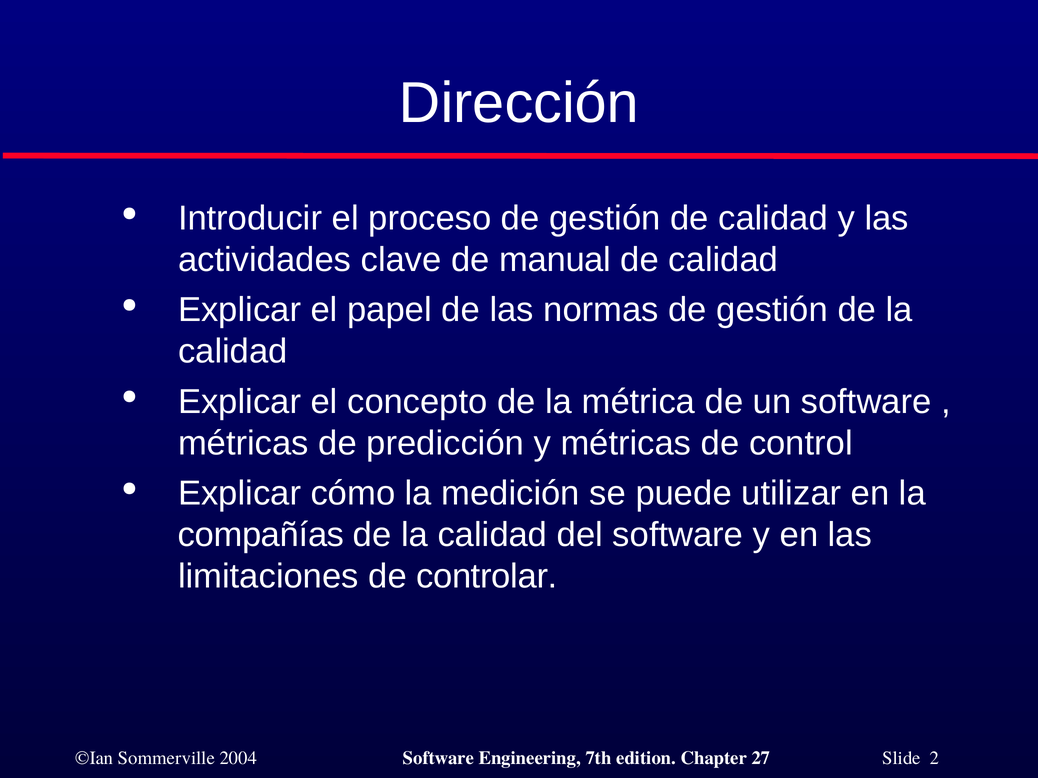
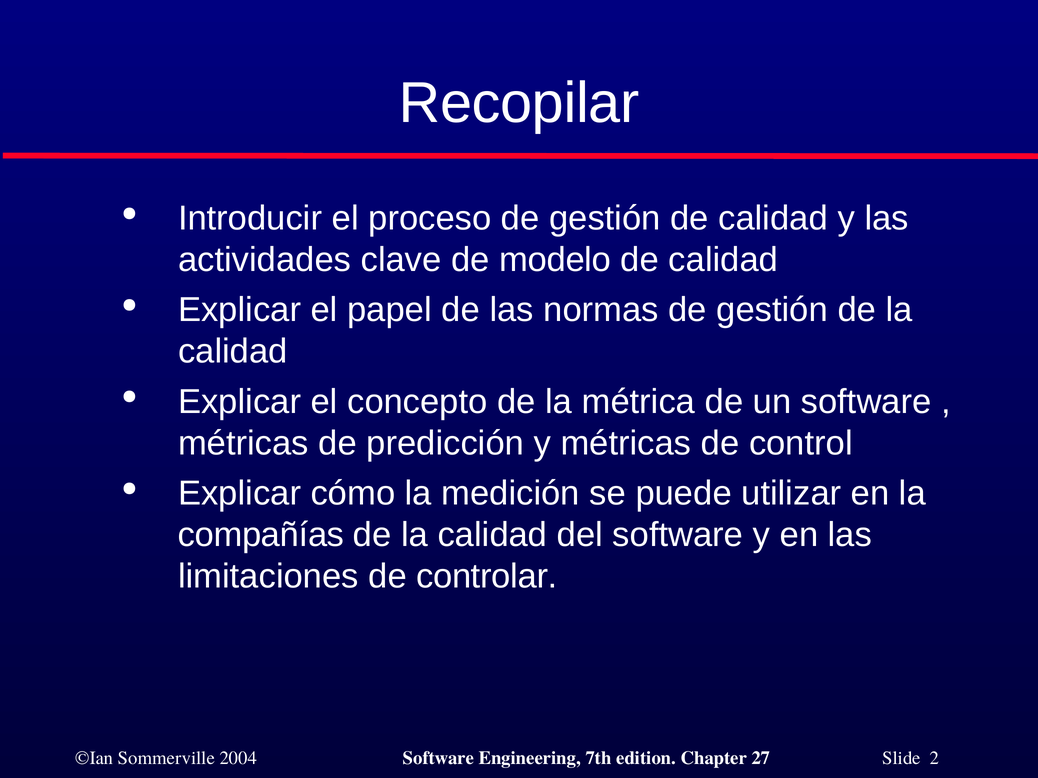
Dirección: Dirección -> Recopilar
manual: manual -> modelo
